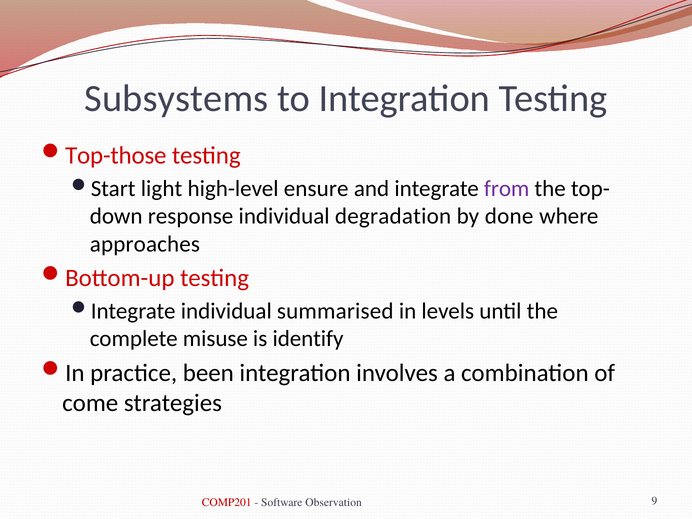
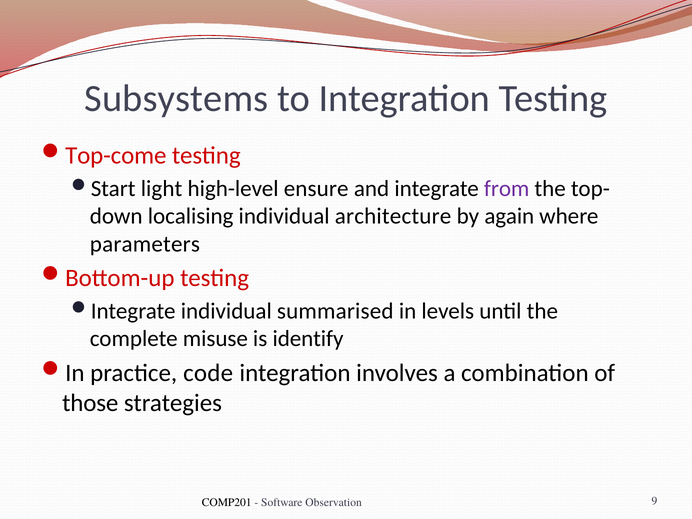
Top-those: Top-those -> Top-come
response: response -> localising
degradation: degradation -> architecture
done: done -> again
approaches: approaches -> parameters
been: been -> code
come: come -> those
COMP201 colour: red -> black
